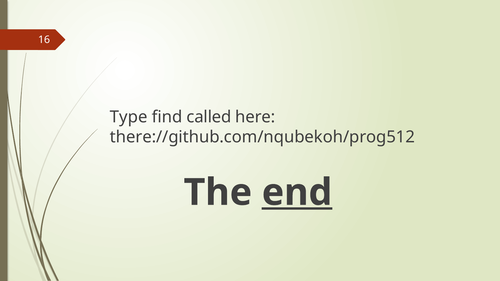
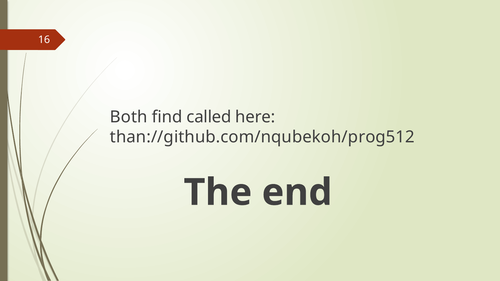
Type: Type -> Both
there://github.com/nqubekoh/prog512: there://github.com/nqubekoh/prog512 -> than://github.com/nqubekoh/prog512
end underline: present -> none
